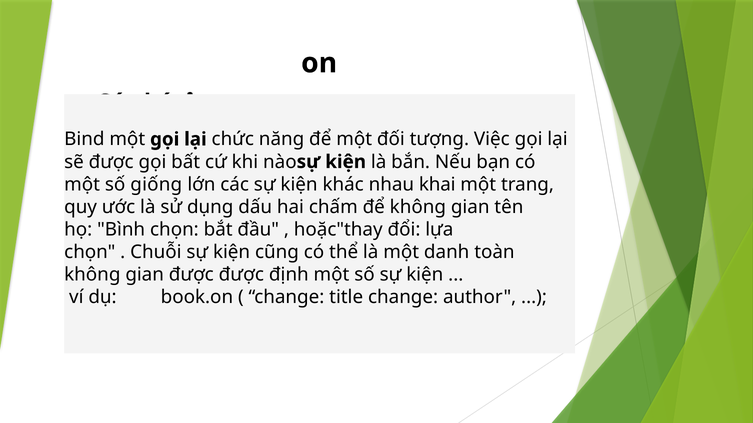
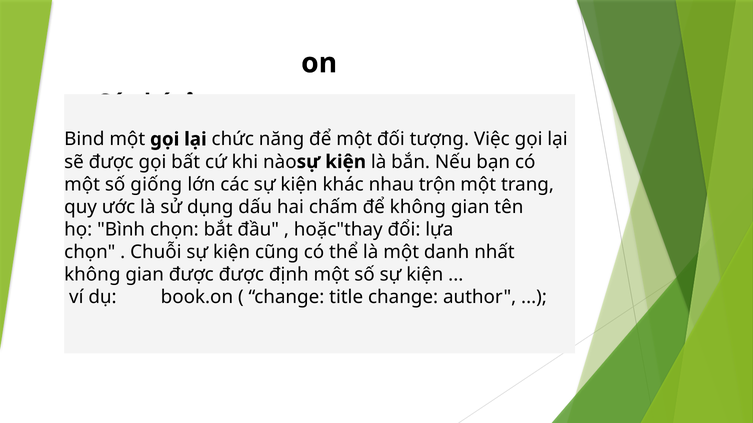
khai: khai -> trộn
toàn: toàn -> nhất
